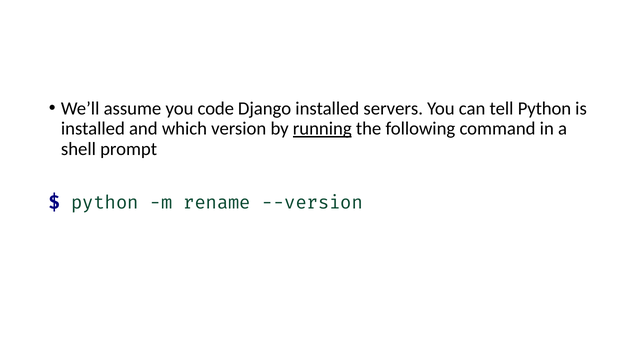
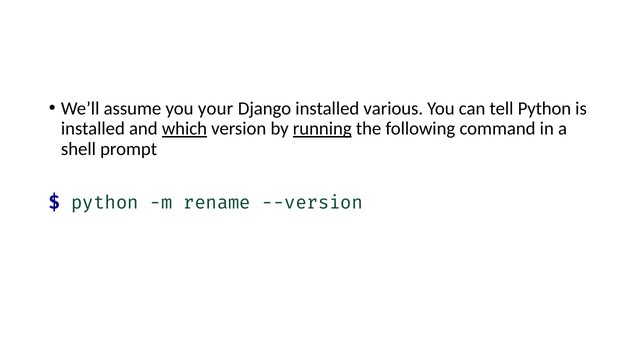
code: code -> your
servers: servers -> various
which underline: none -> present
